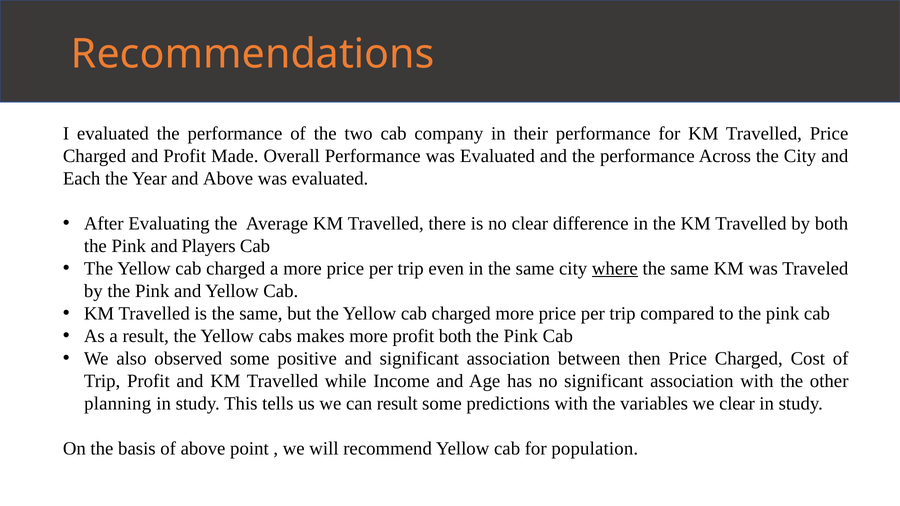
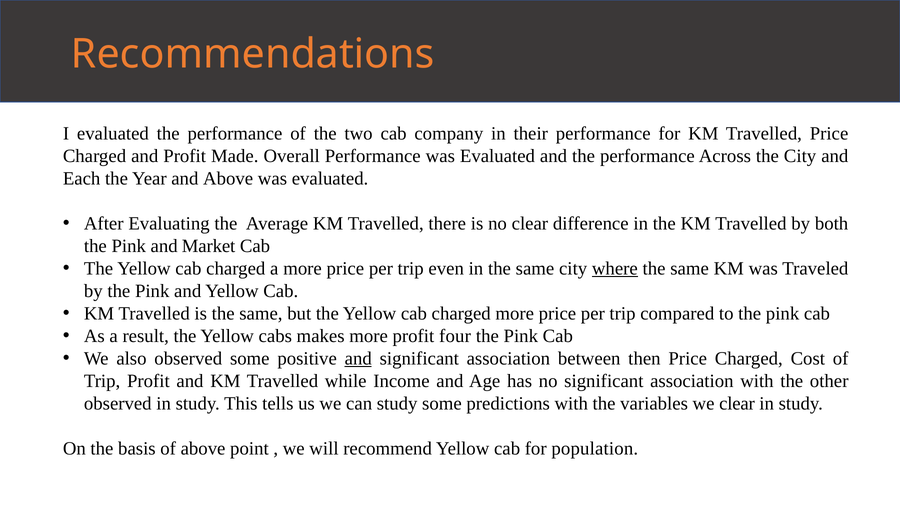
Players: Players -> Market
profit both: both -> four
and at (358, 359) underline: none -> present
planning at (118, 404): planning -> observed
can result: result -> study
